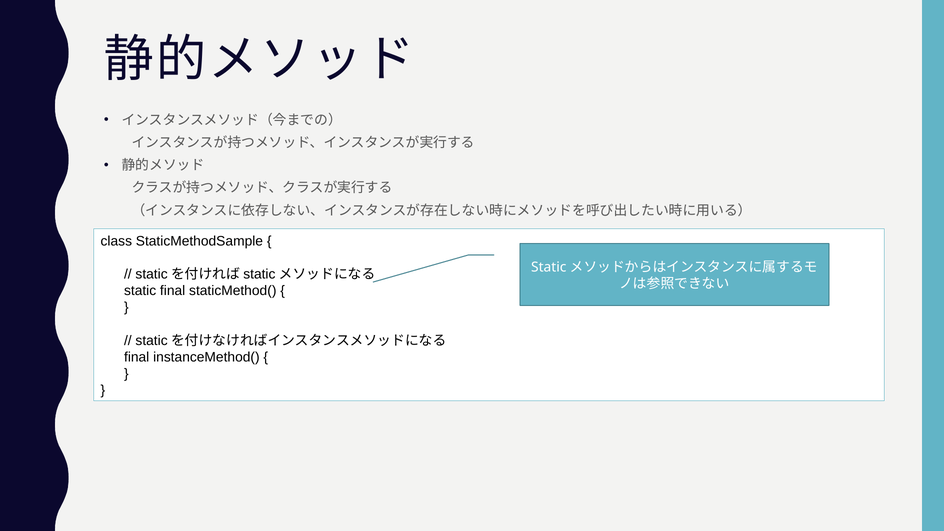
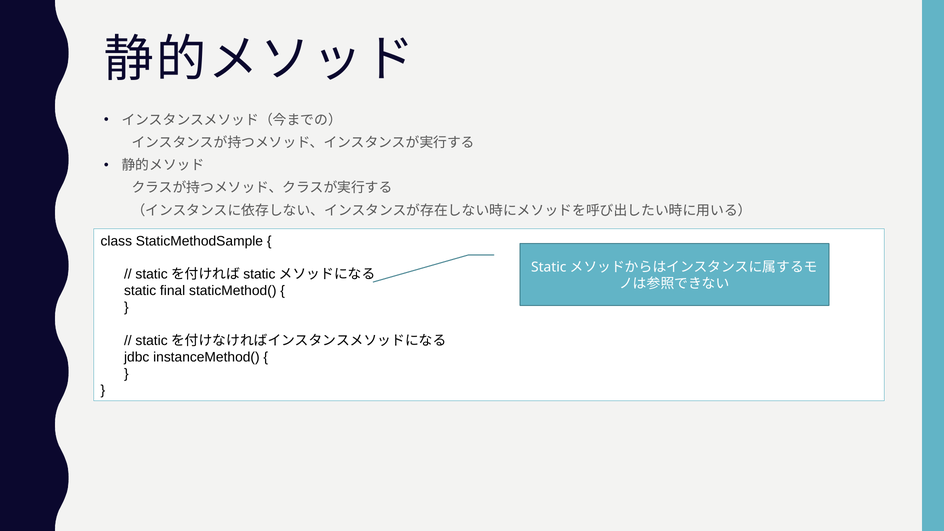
final at (137, 357): final -> jdbc
